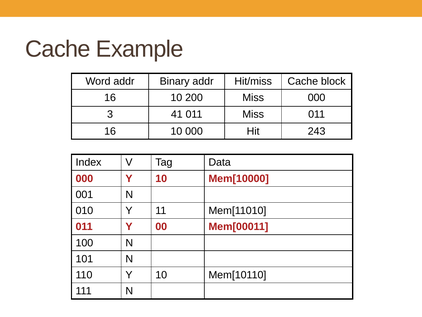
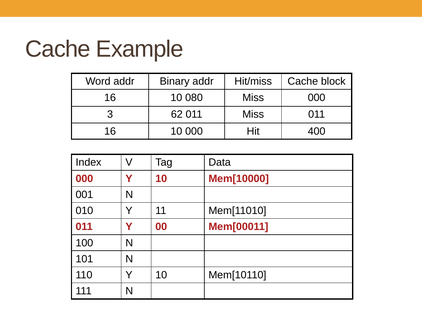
200: 200 -> 080
41: 41 -> 62
243: 243 -> 400
